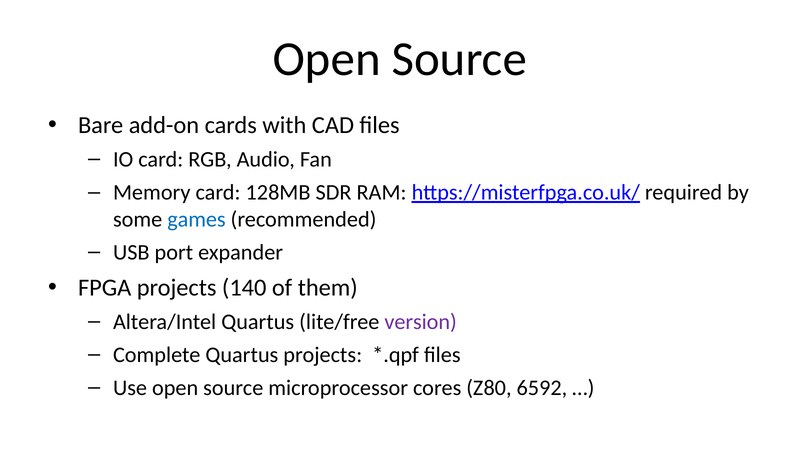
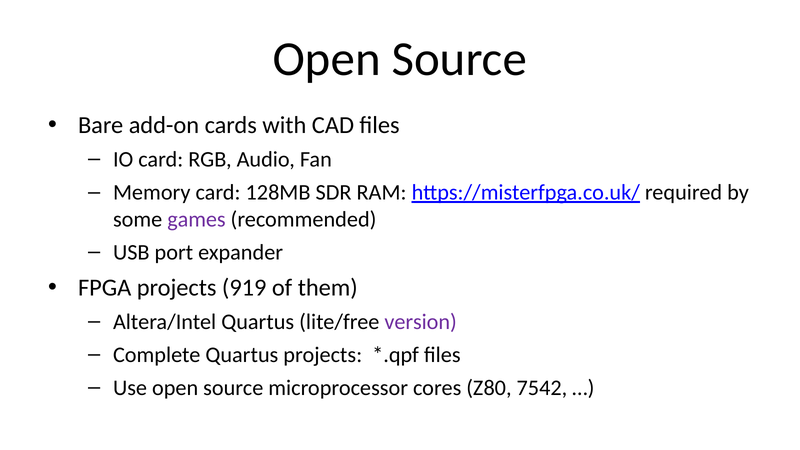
games colour: blue -> purple
140: 140 -> 919
6592: 6592 -> 7542
